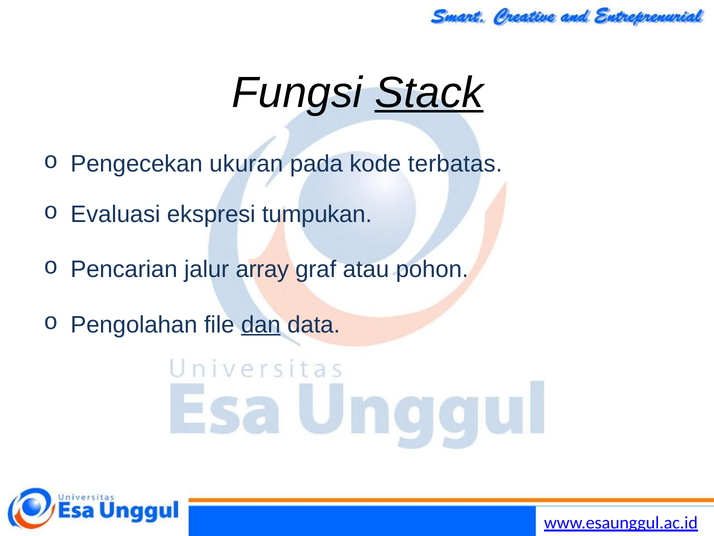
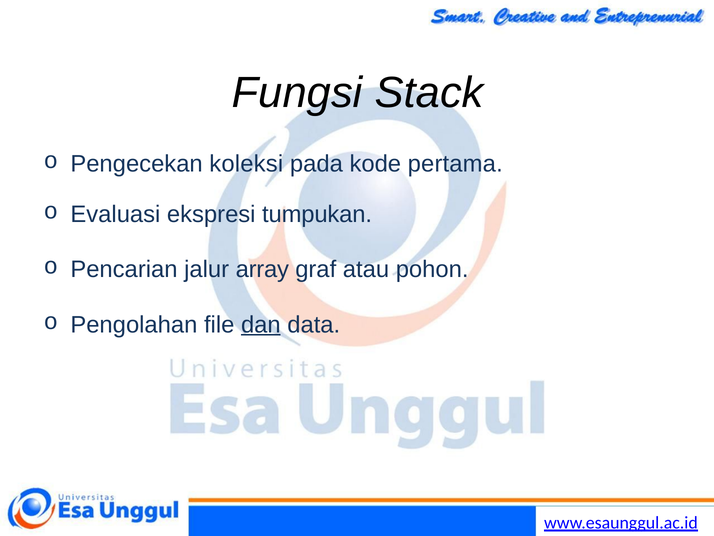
Stack underline: present -> none
ukuran: ukuran -> koleksi
terbatas: terbatas -> pertama
